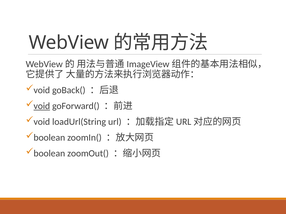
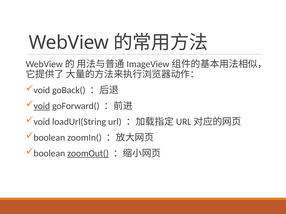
zoomOut( underline: none -> present
